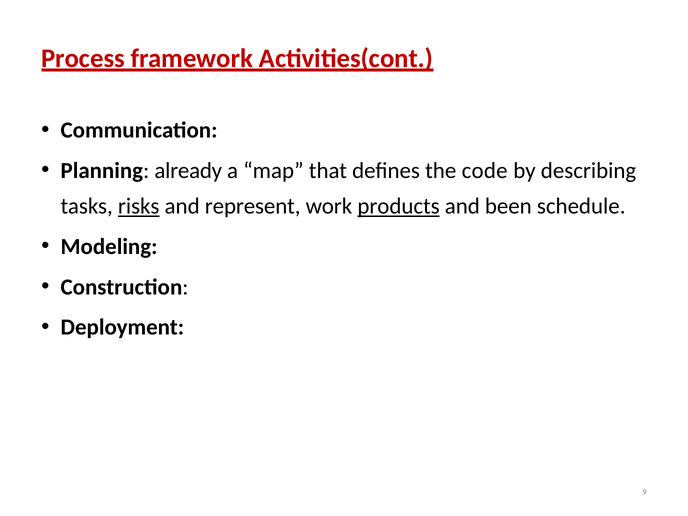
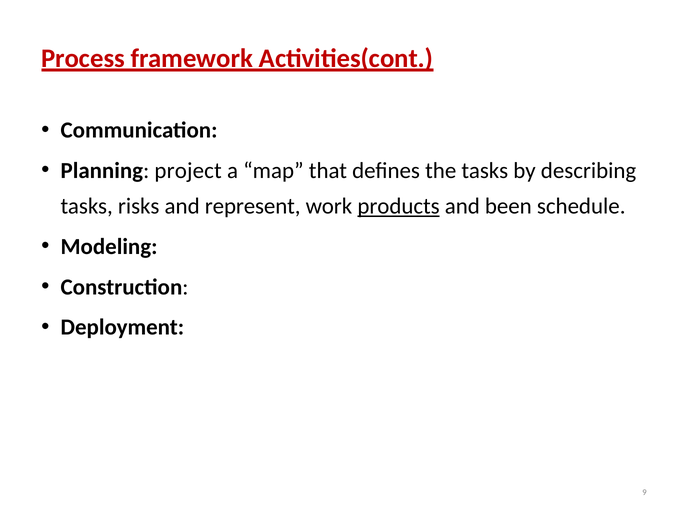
already: already -> project
the code: code -> tasks
risks underline: present -> none
